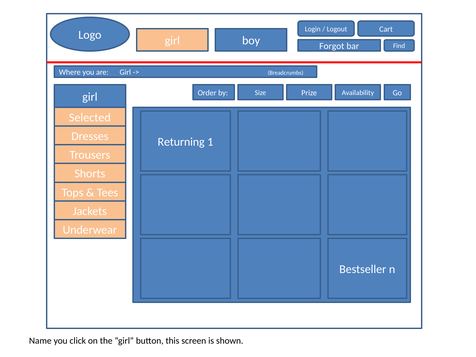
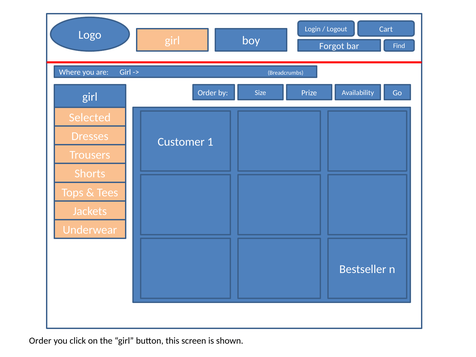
Returning: Returning -> Customer
Name at (40, 341): Name -> Order
